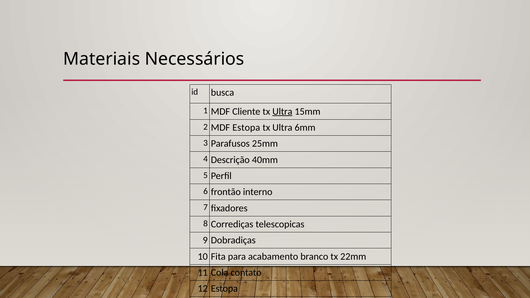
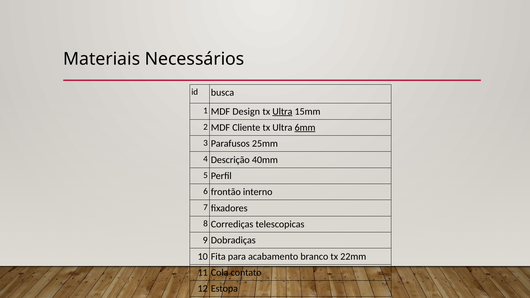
Cliente: Cliente -> Design
MDF Estopa: Estopa -> Cliente
6mm underline: none -> present
